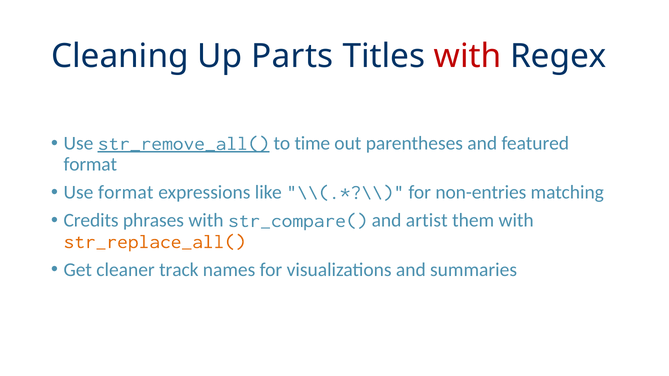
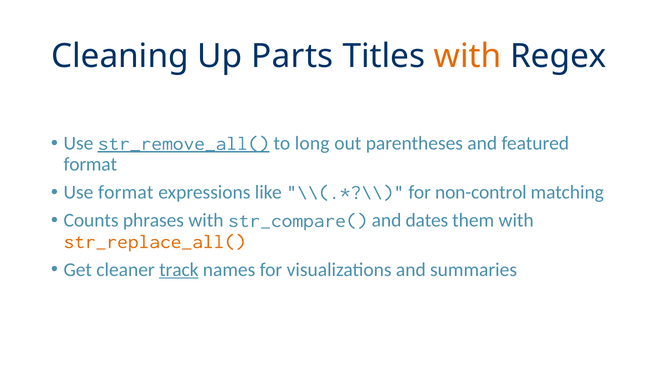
with at (468, 56) colour: red -> orange
time: time -> long
non-entries: non-entries -> non-control
Credits: Credits -> Counts
artist: artist -> dates
track underline: none -> present
